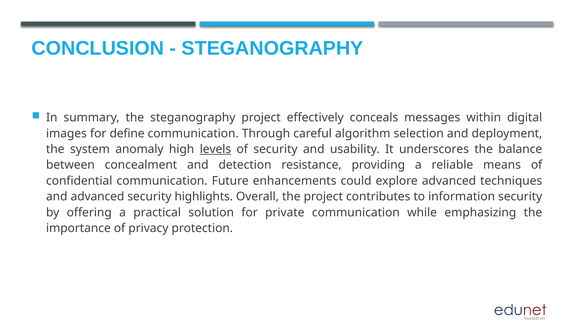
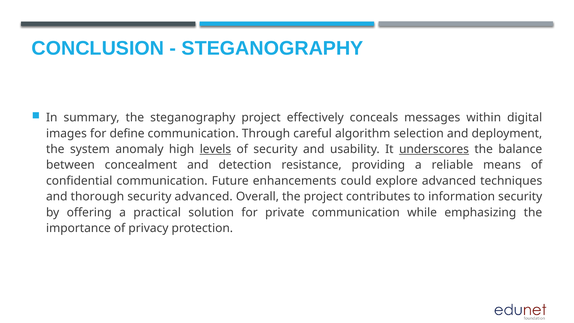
underscores underline: none -> present
and advanced: advanced -> thorough
security highlights: highlights -> advanced
